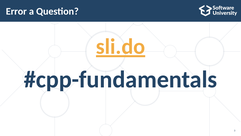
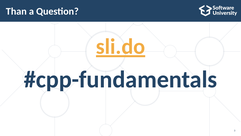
Error: Error -> Than
